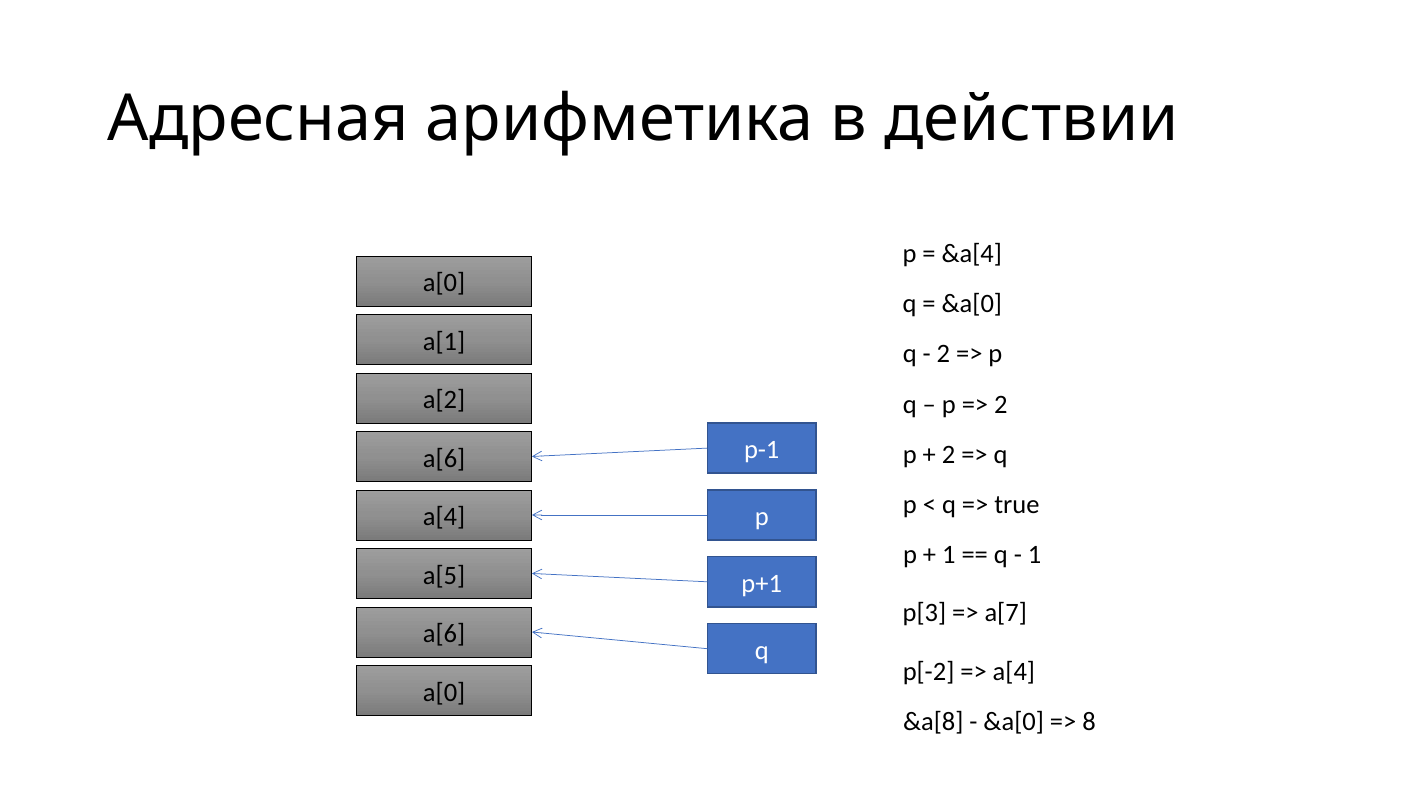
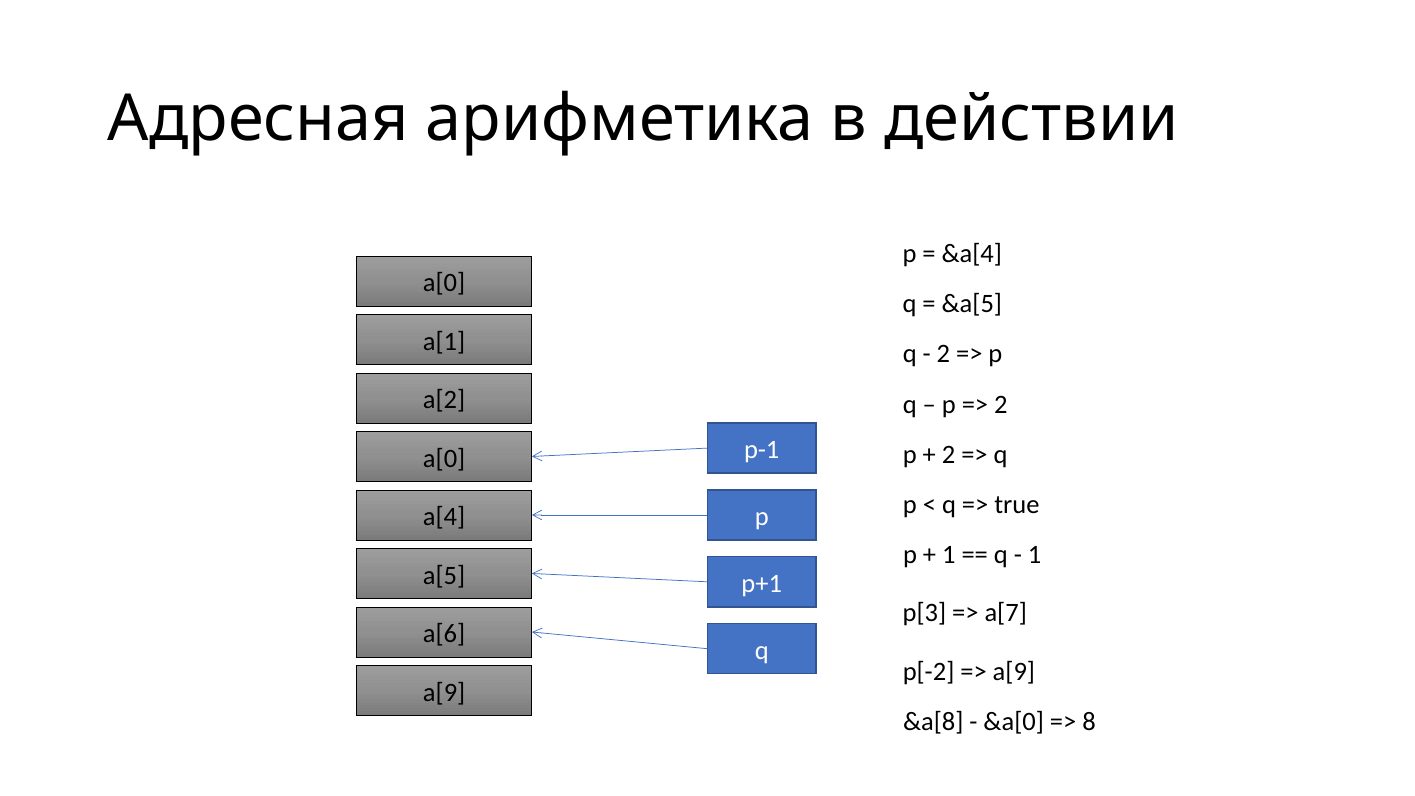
&a[0 at (972, 304): &a[0 -> &a[5
a[6 at (444, 458): a[6 -> a[0
a[4 at (1014, 672): a[4 -> a[9
a[0 at (444, 692): a[0 -> a[9
